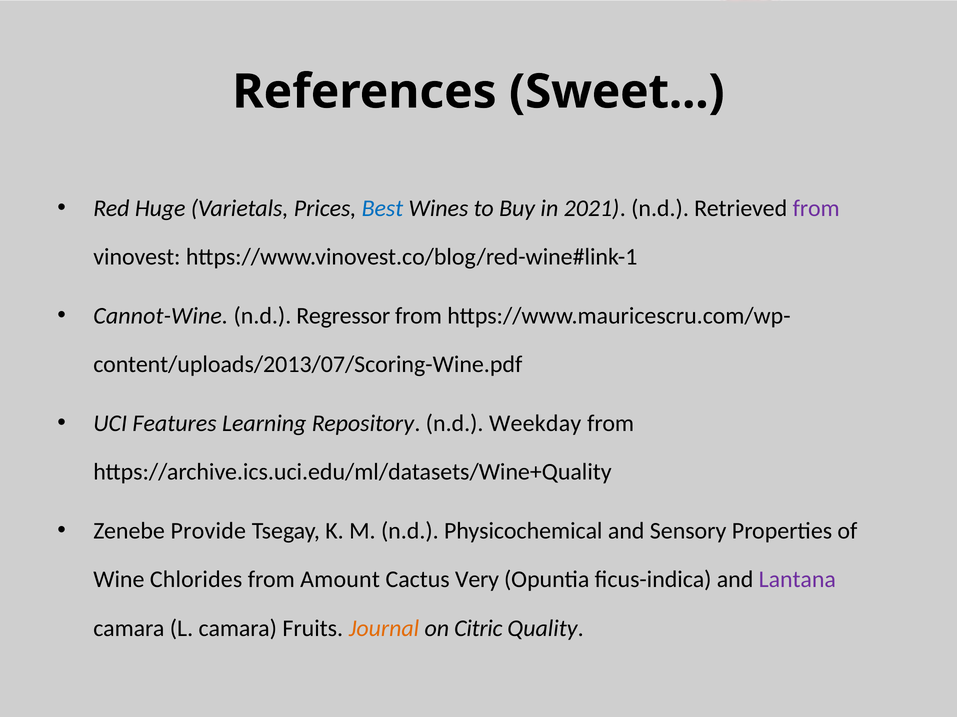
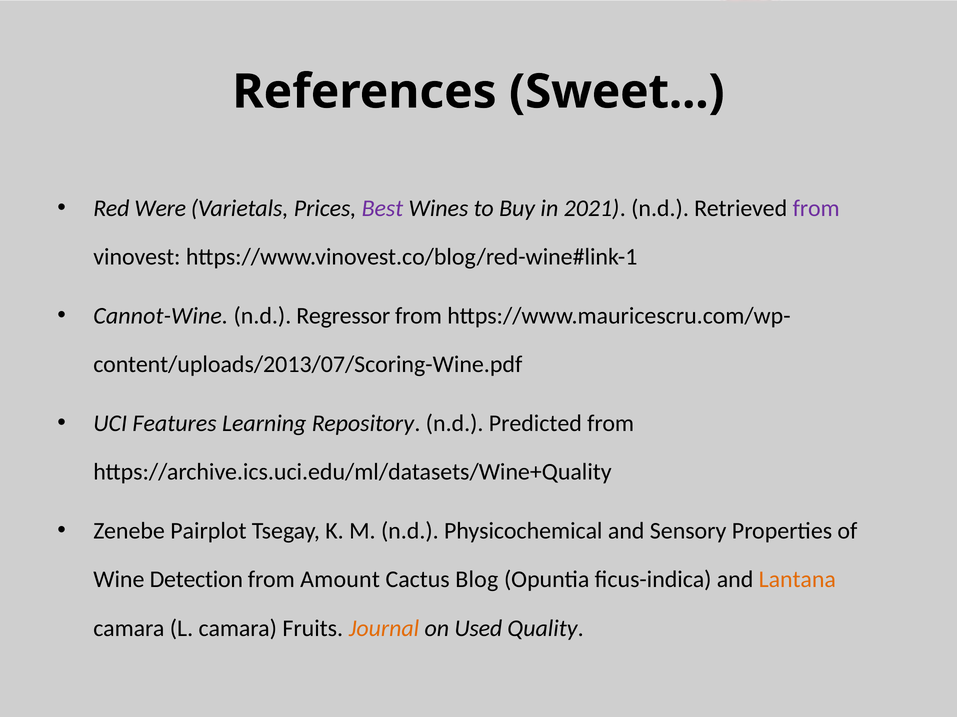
Huge: Huge -> Were
Best colour: blue -> purple
Weekday: Weekday -> Predicted
Provide: Provide -> Pairplot
Chlorides: Chlorides -> Detection
Very: Very -> Blog
Lantana colour: purple -> orange
Citric: Citric -> Used
